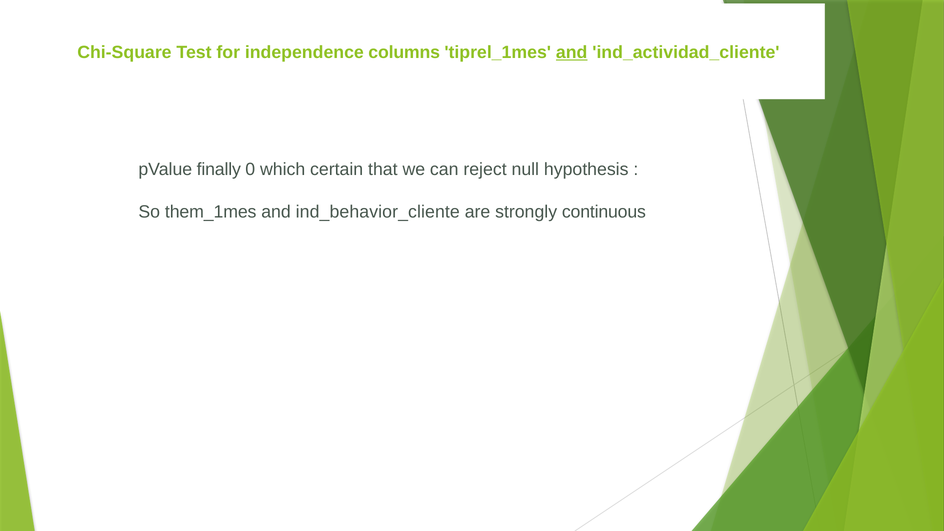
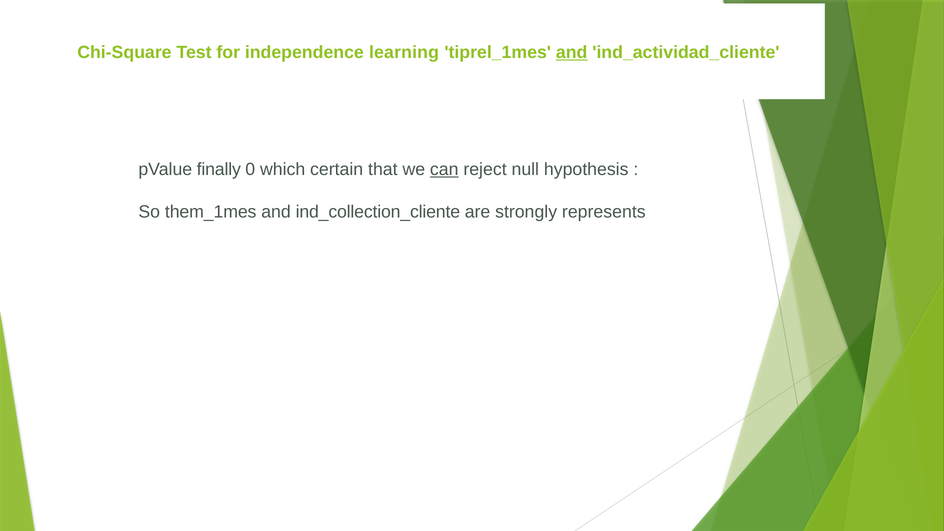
columns: columns -> learning
can underline: none -> present
ind_behavior_cliente: ind_behavior_cliente -> ind_collection_cliente
continuous: continuous -> represents
